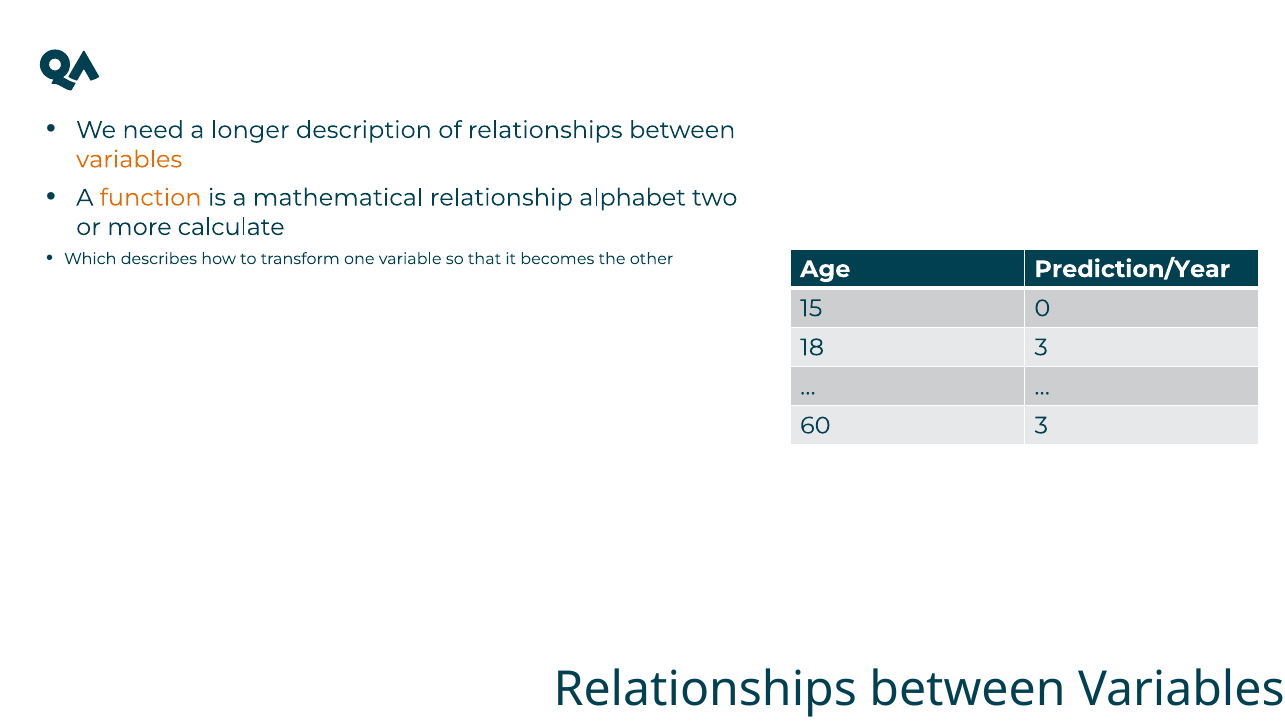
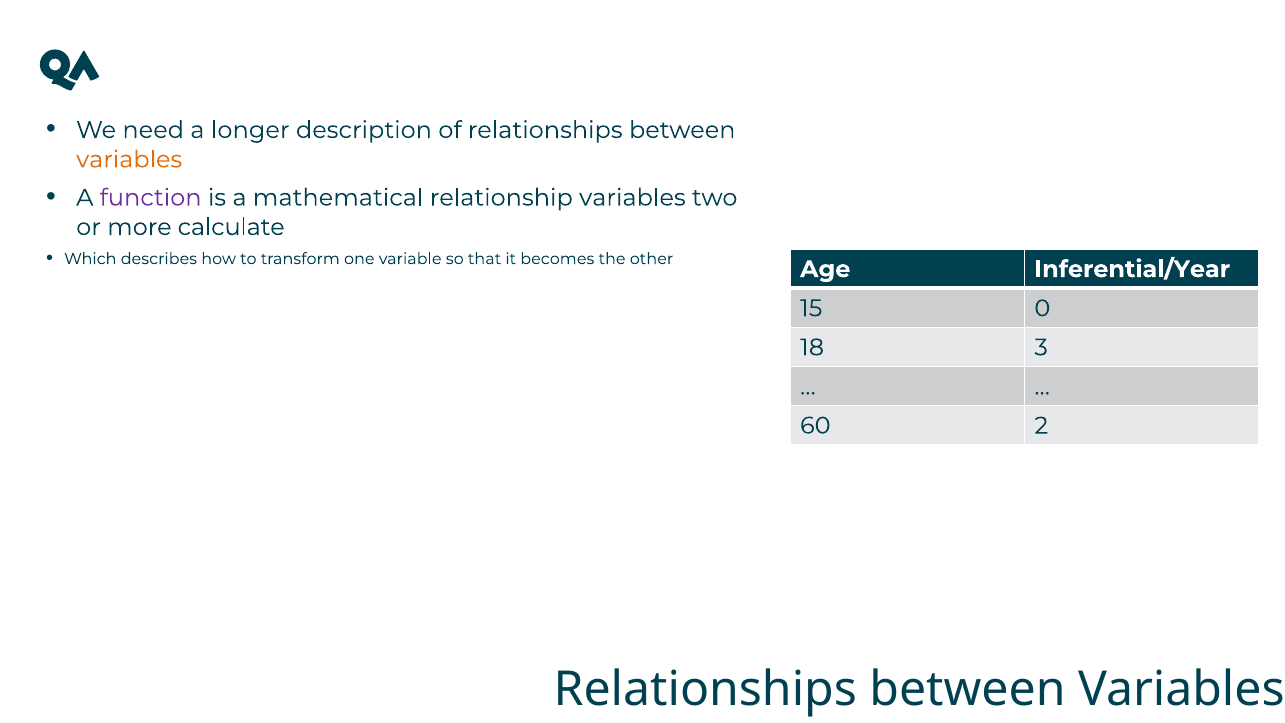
function colour: orange -> purple
relationship alphabet: alphabet -> variables
Prediction/Year: Prediction/Year -> Inferential/Year
60 3: 3 -> 2
